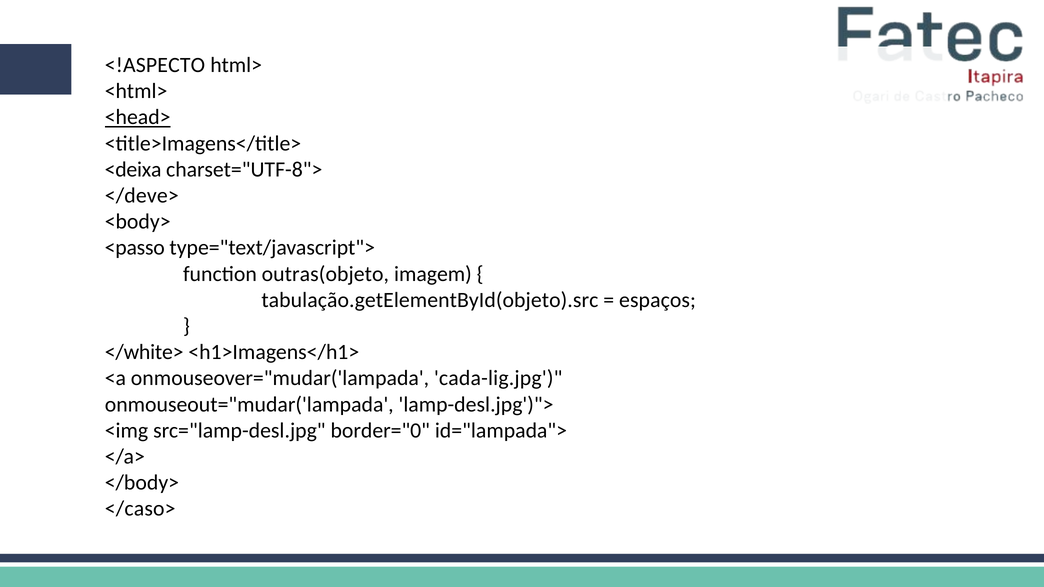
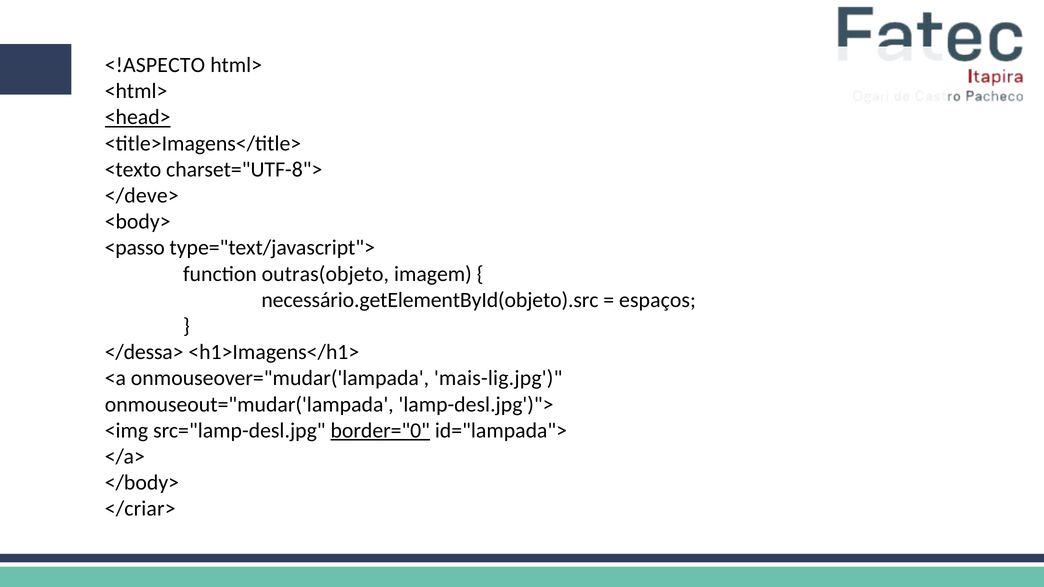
<deixa: <deixa -> <texto
tabulação.getElementById(objeto).src: tabulação.getElementById(objeto).src -> necessário.getElementById(objeto).src
</white>: </white> -> </dessa>
cada-lig.jpg: cada-lig.jpg -> mais-lig.jpg
border="0 underline: none -> present
</caso>: </caso> -> </criar>
